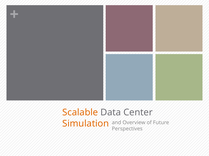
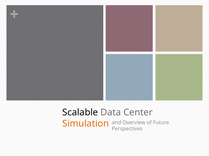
Scalable colour: orange -> black
